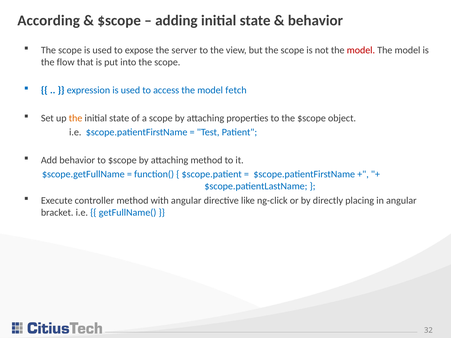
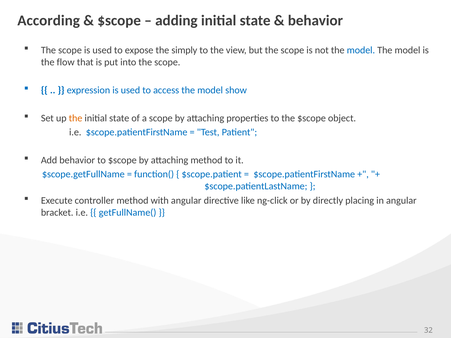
server: server -> simply
model at (361, 50) colour: red -> blue
fetch: fetch -> show
